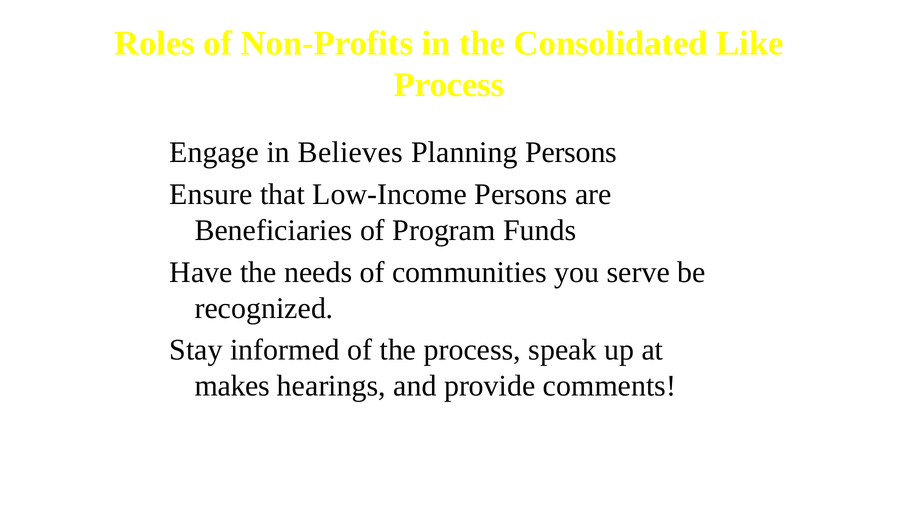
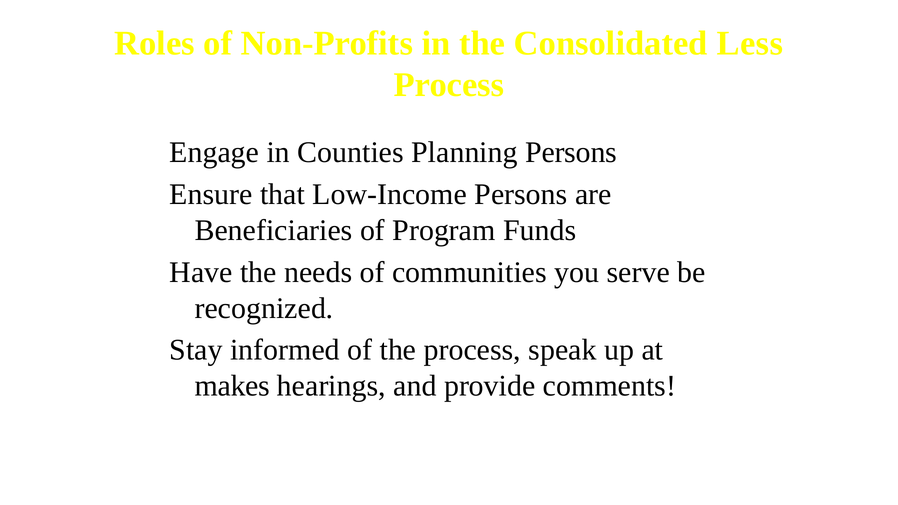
Like: Like -> Less
Believes: Believes -> Counties
